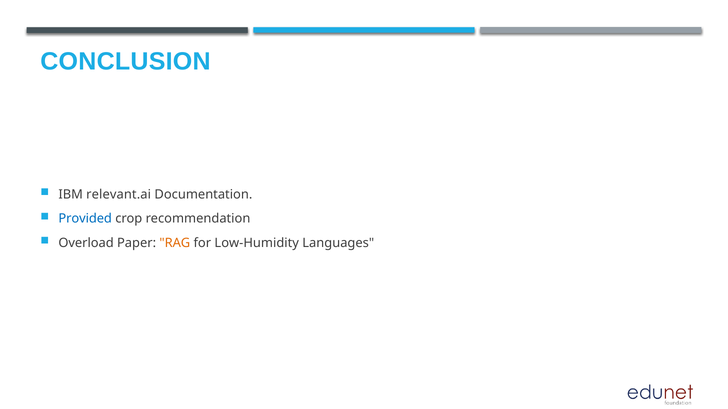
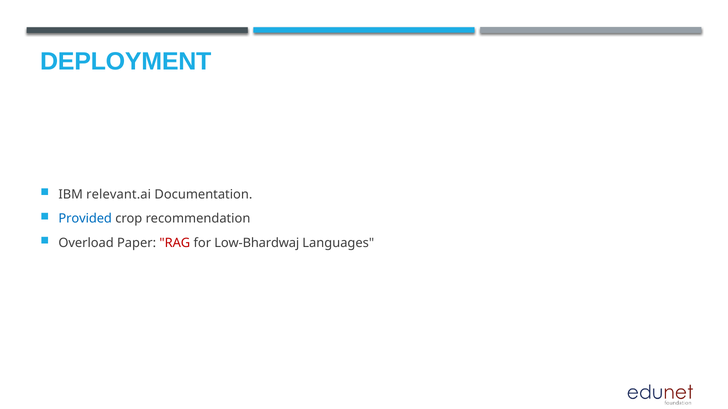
CONCLUSION: CONCLUSION -> DEPLOYMENT
RAG colour: orange -> red
Low-Humidity: Low-Humidity -> Low-Bhardwaj
